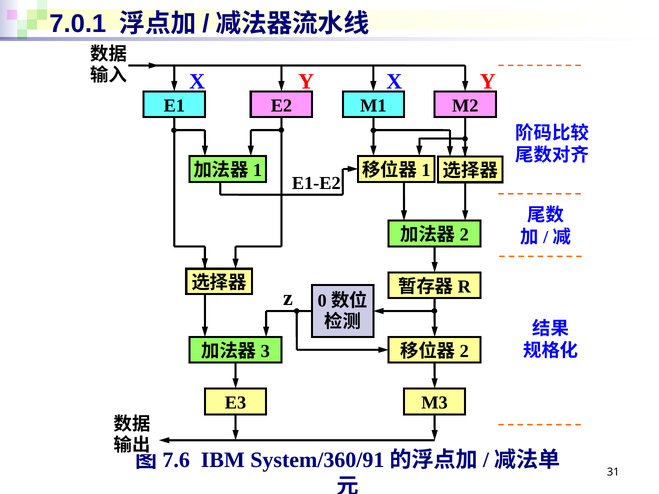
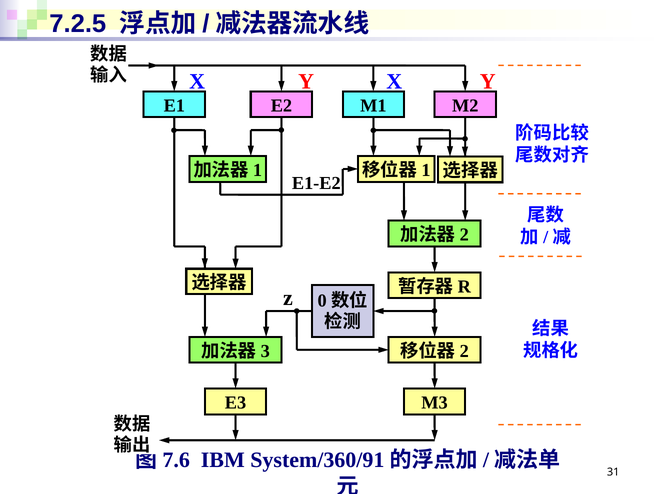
7.0.1: 7.0.1 -> 7.2.5
